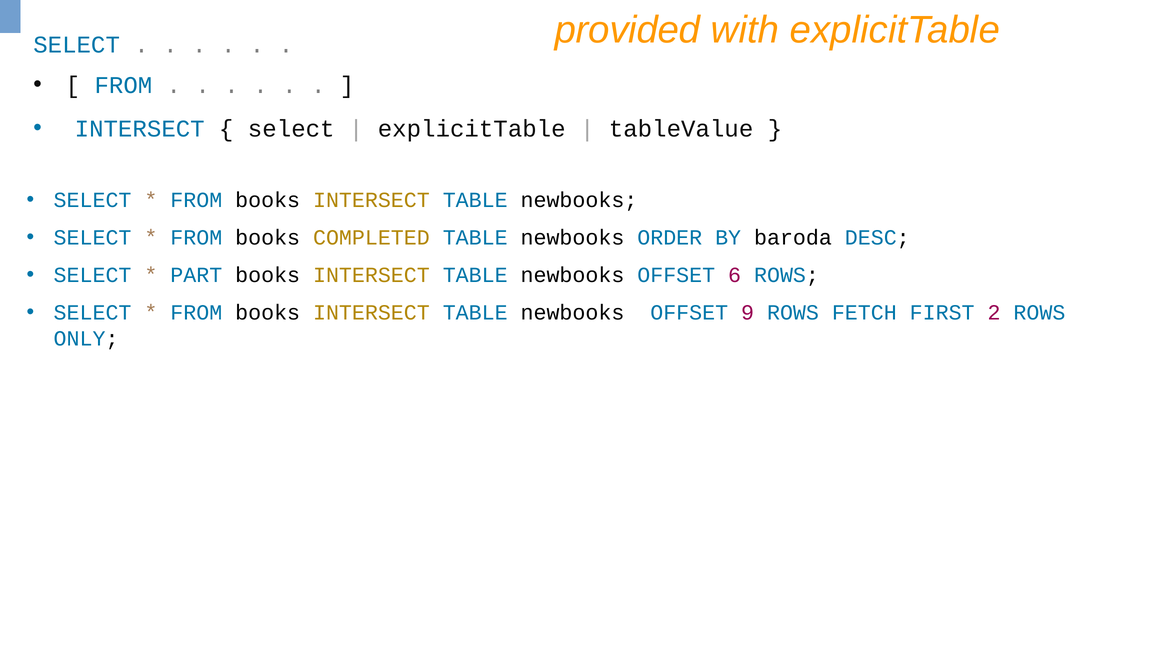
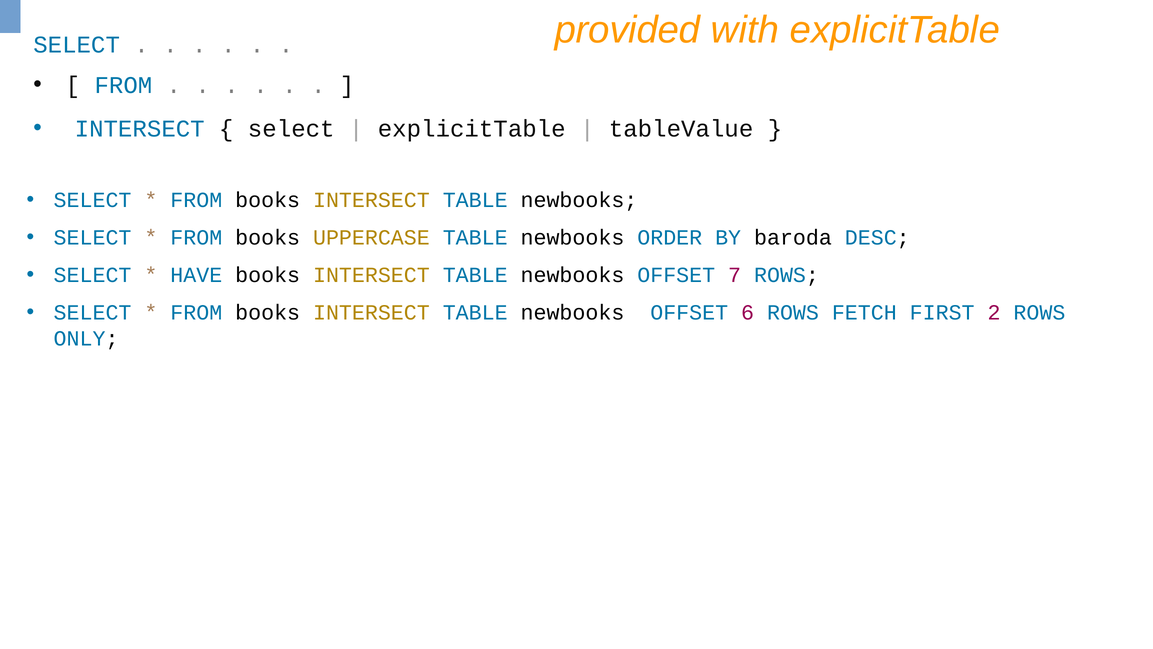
COMPLETED: COMPLETED -> UPPERCASE
PART: PART -> HAVE
6: 6 -> 7
9: 9 -> 6
